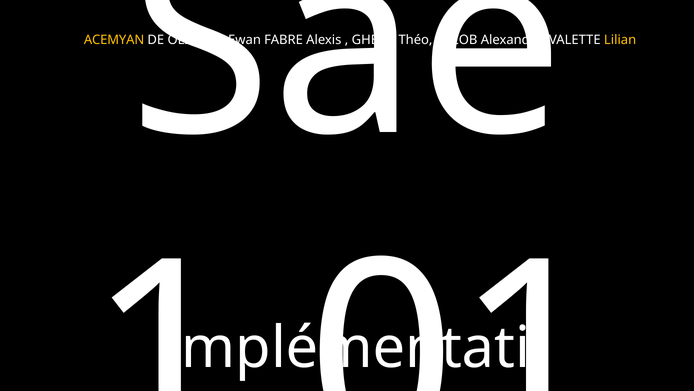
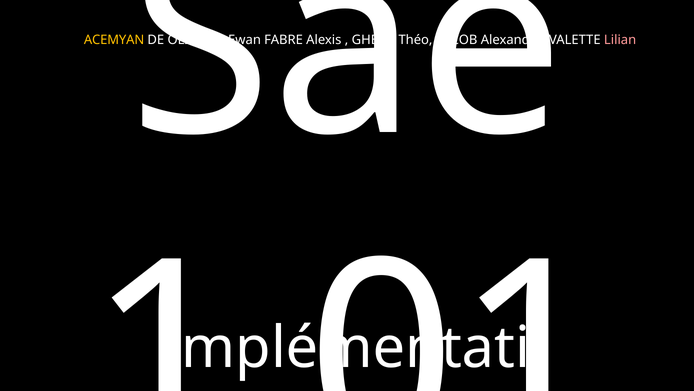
Lilian colour: yellow -> pink
